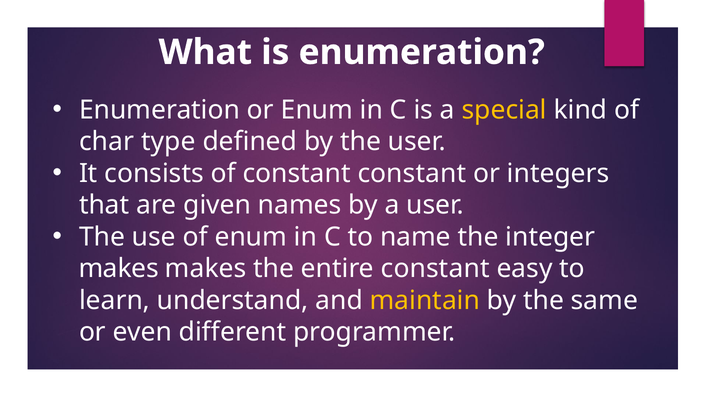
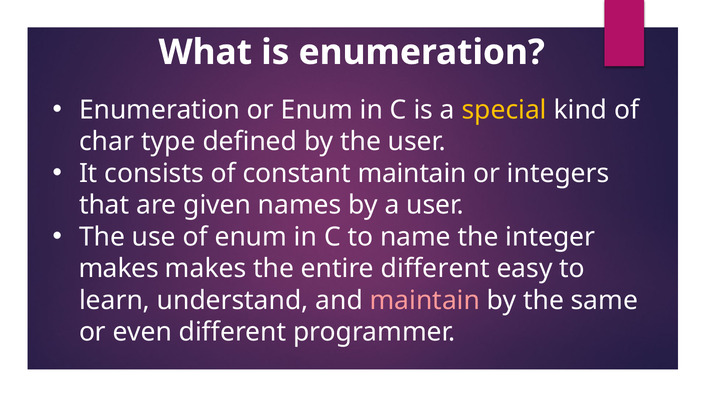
constant constant: constant -> maintain
entire constant: constant -> different
maintain at (425, 301) colour: yellow -> pink
